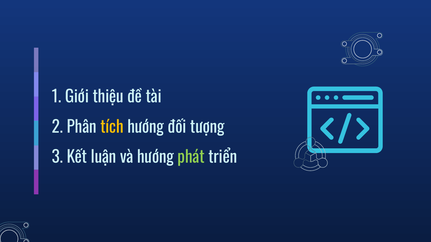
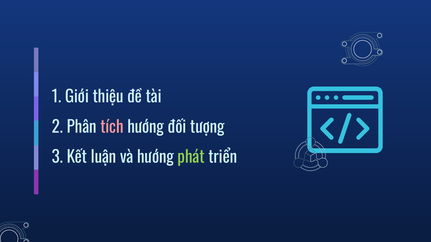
tích colour: yellow -> pink
